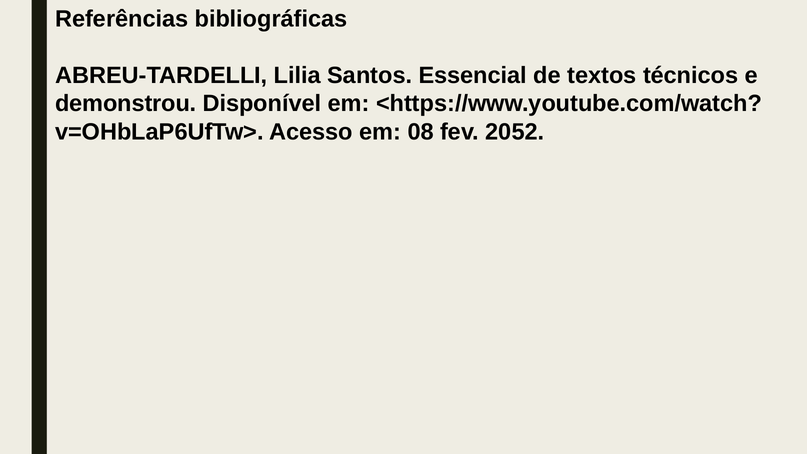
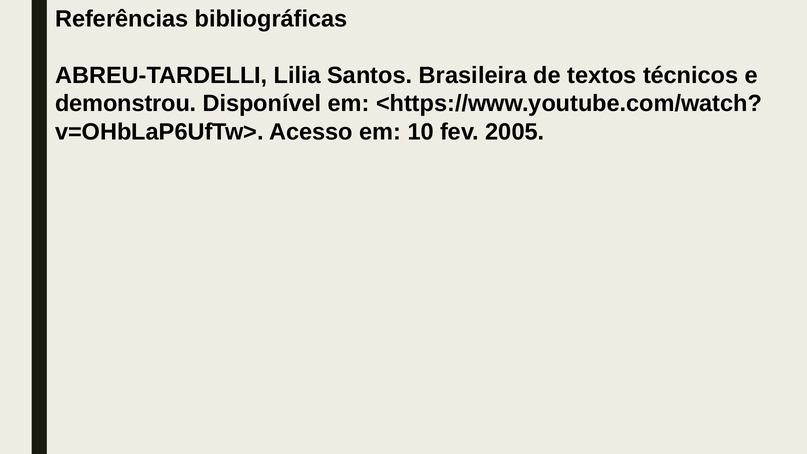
Essencial: Essencial -> Brasileira
08: 08 -> 10
2052: 2052 -> 2005
